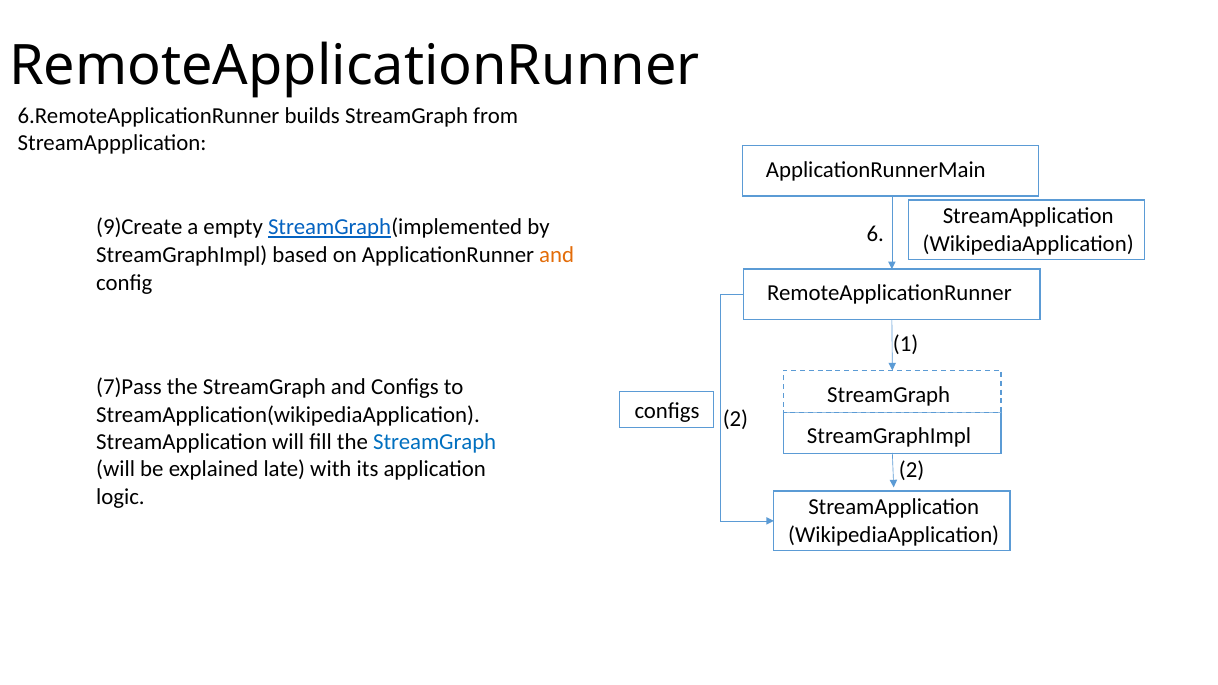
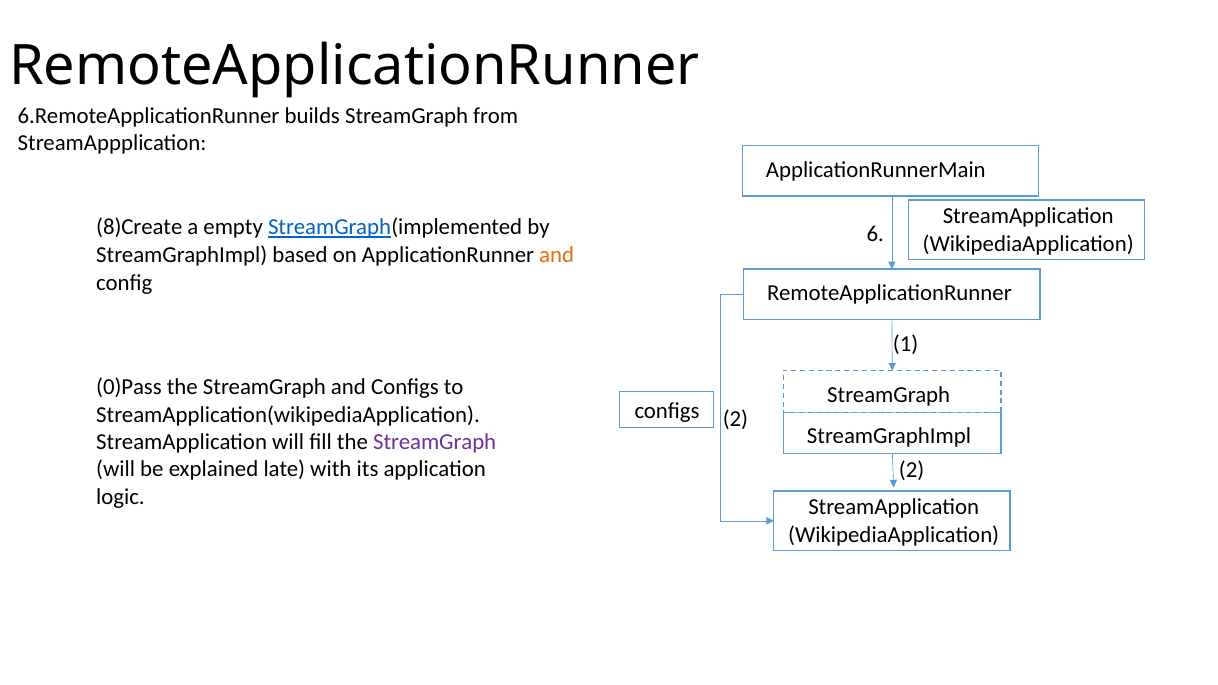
9)Create: 9)Create -> 8)Create
7)Pass: 7)Pass -> 0)Pass
StreamGraph at (435, 442) colour: blue -> purple
